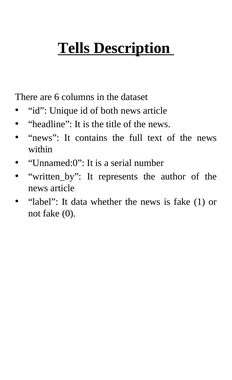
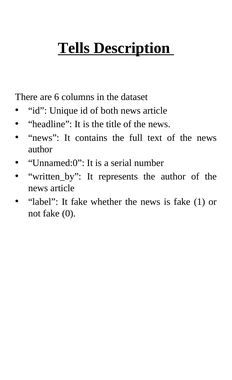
within at (40, 149): within -> author
It data: data -> fake
